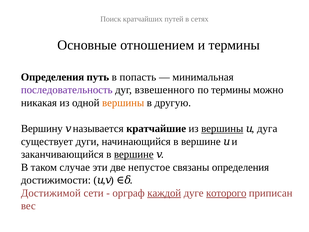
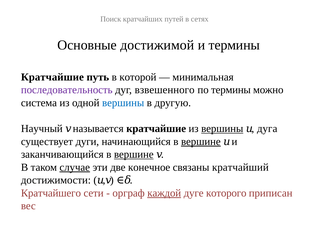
отношением: отношением -> достижимой
Определения at (52, 77): Определения -> Кратчайшие
попасть: попасть -> которой
никакая: никакая -> система
вершины at (123, 103) colour: orange -> blue
Вершину: Вершину -> Научный
вершине at (201, 141) underline: none -> present
случае underline: none -> present
непустое: непустое -> конечное
связаны определения: определения -> кратчайший
Достижимой: Достижимой -> Кратчайшего
которого underline: present -> none
